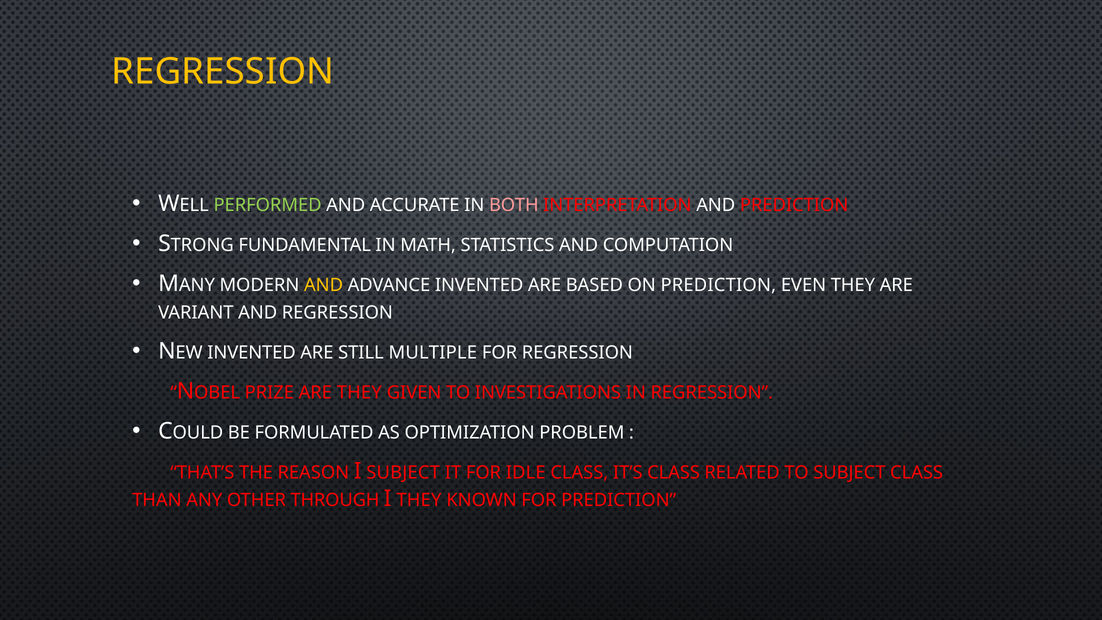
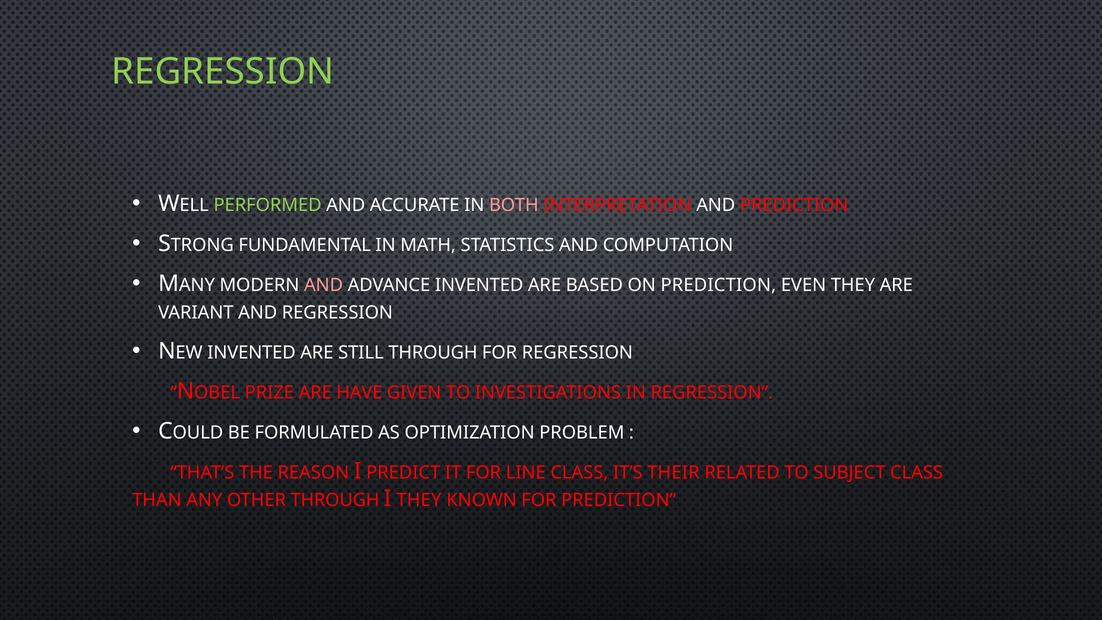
REGRESSION at (223, 71) colour: yellow -> light green
AND at (324, 285) colour: yellow -> pink
STILL MULTIPLE: MULTIPLE -> THROUGH
ARE THEY: THEY -> HAVE
I SUBJECT: SUBJECT -> PREDICT
IDLE: IDLE -> LINE
IT’S CLASS: CLASS -> THEIR
